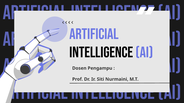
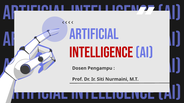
INTELLIGENCE at (101, 53) colour: black -> red
